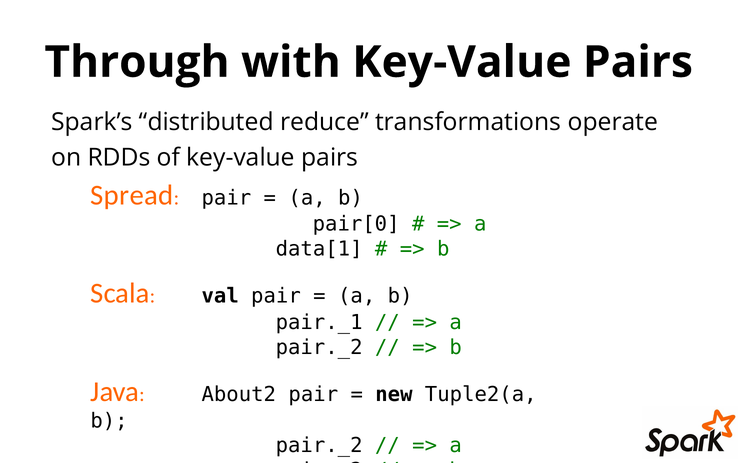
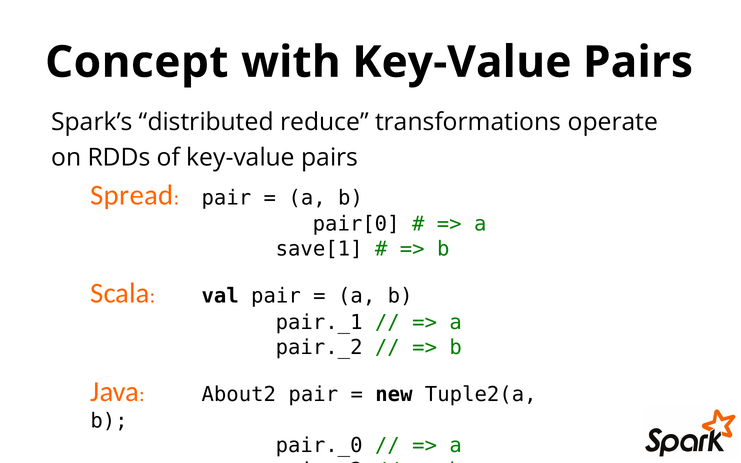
Through: Through -> Concept
data[1: data[1 -> save[1
pair._2 at (319, 446): pair._2 -> pair._0
